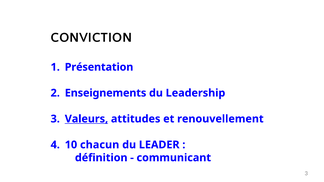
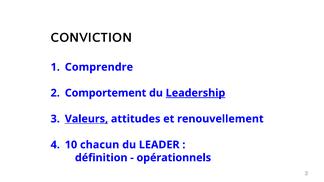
Présentation: Présentation -> Comprendre
Enseignements: Enseignements -> Comportement
Leadership underline: none -> present
communicant: communicant -> opérationnels
